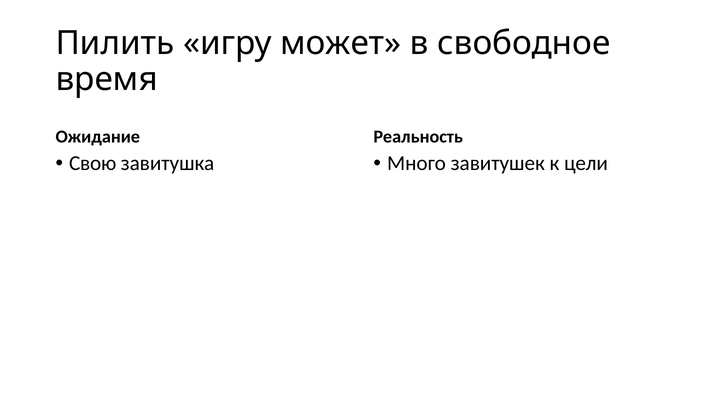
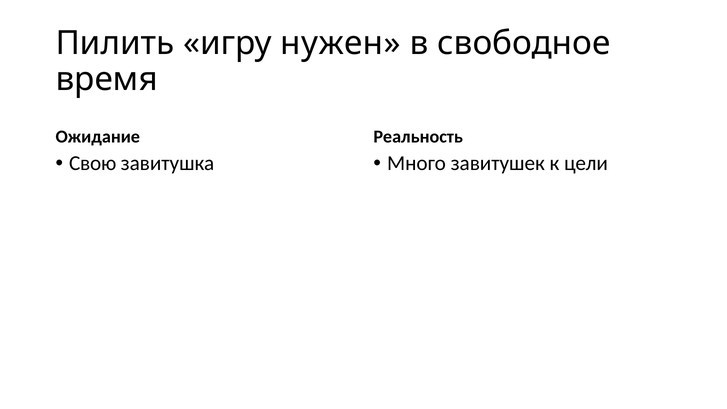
может: может -> нужен
